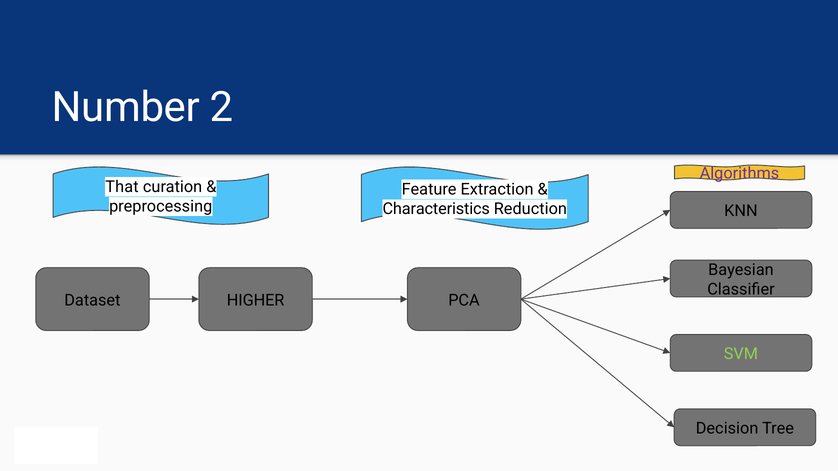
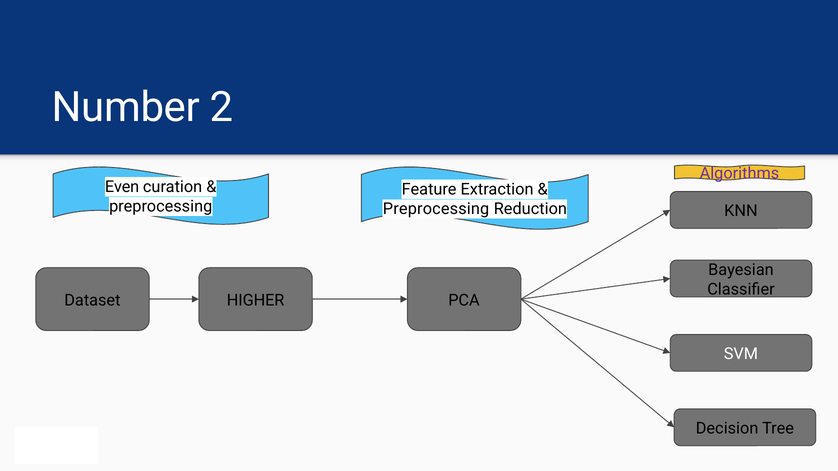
That: That -> Even
Characteristics at (436, 209): Characteristics -> Preprocessing
SVM colour: light green -> white
